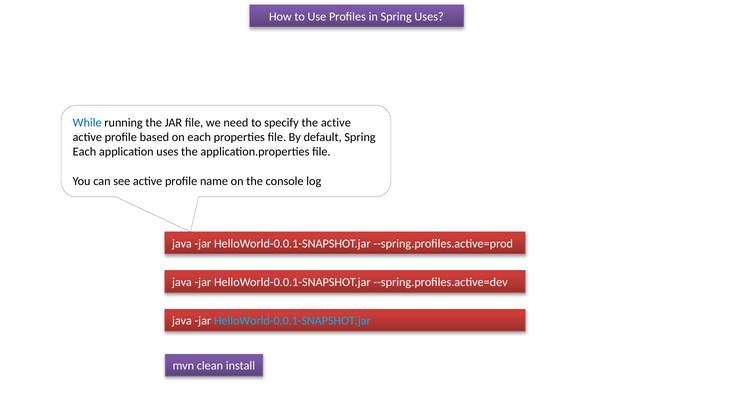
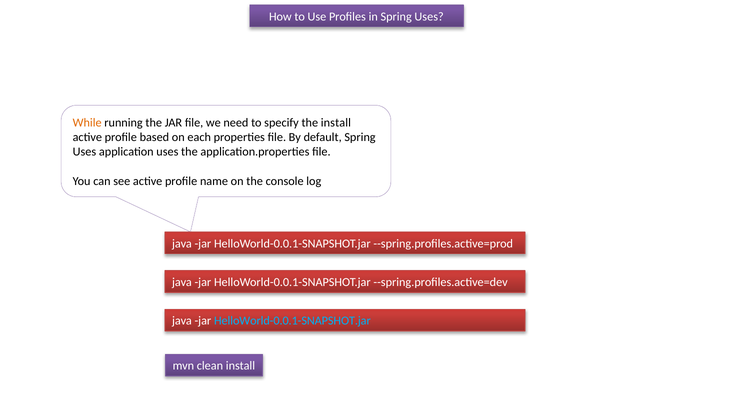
While colour: blue -> orange
the active: active -> install
Each at (84, 152): Each -> Uses
